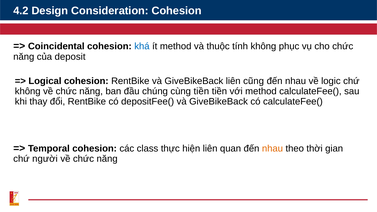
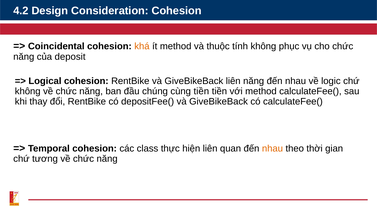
khá colour: blue -> orange
liên cũng: cũng -> năng
người: người -> tương
